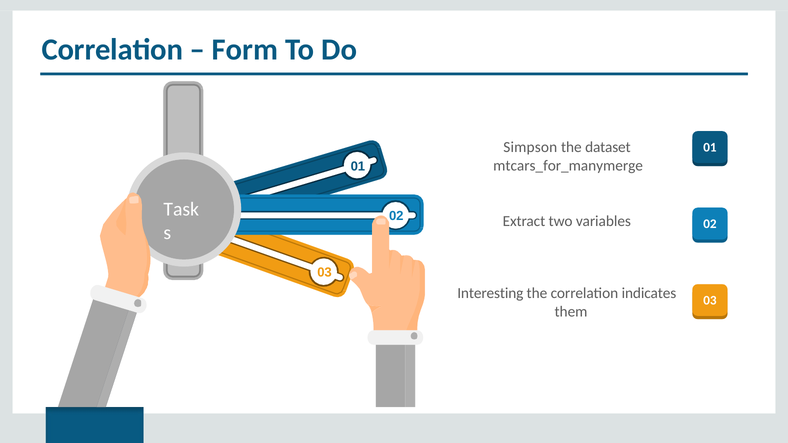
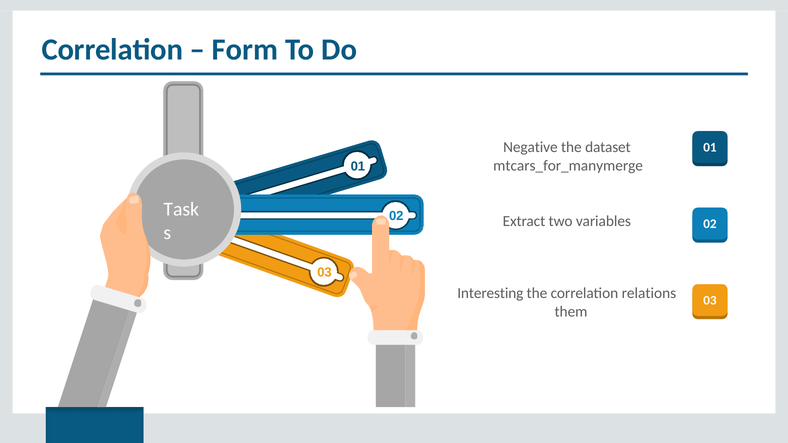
Simpson: Simpson -> Negative
indicates: indicates -> relations
